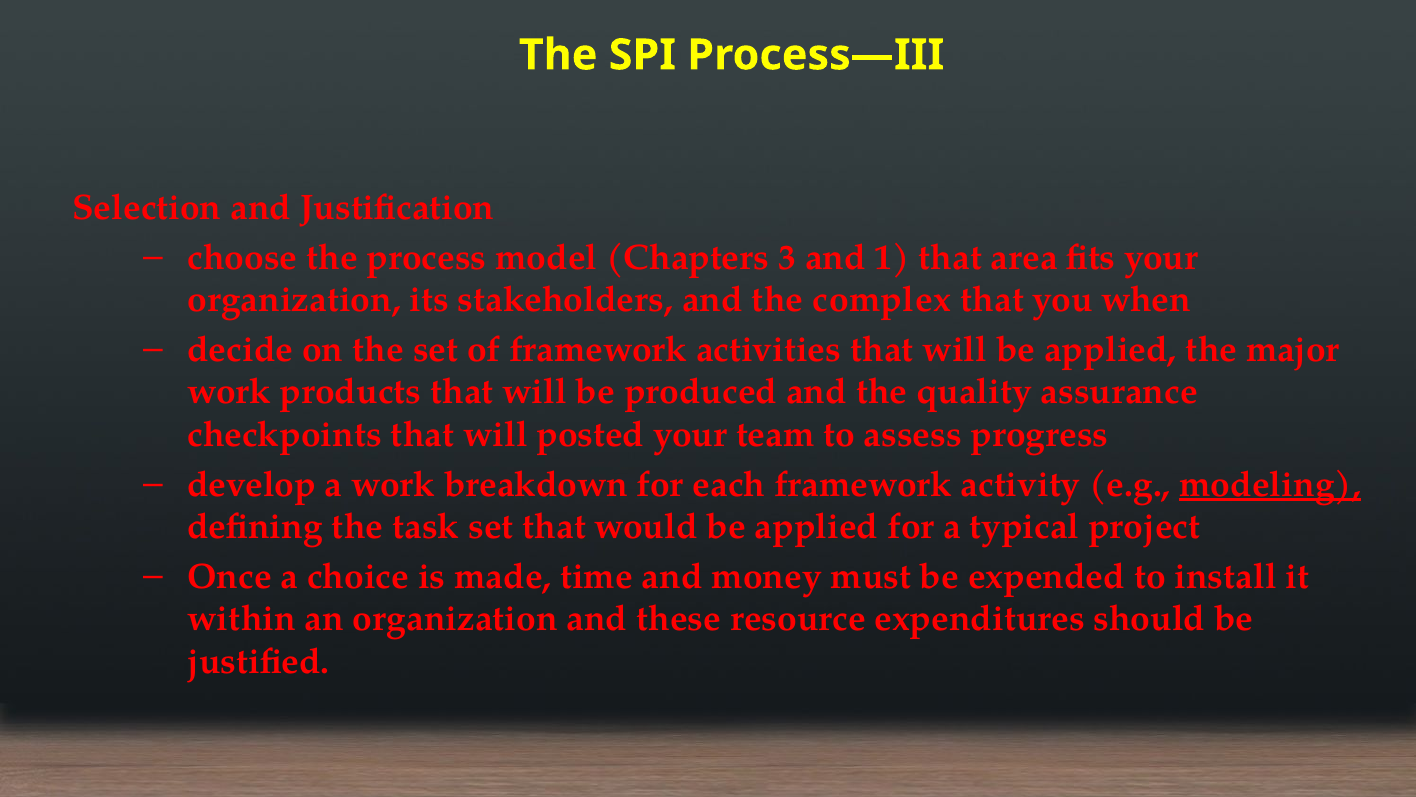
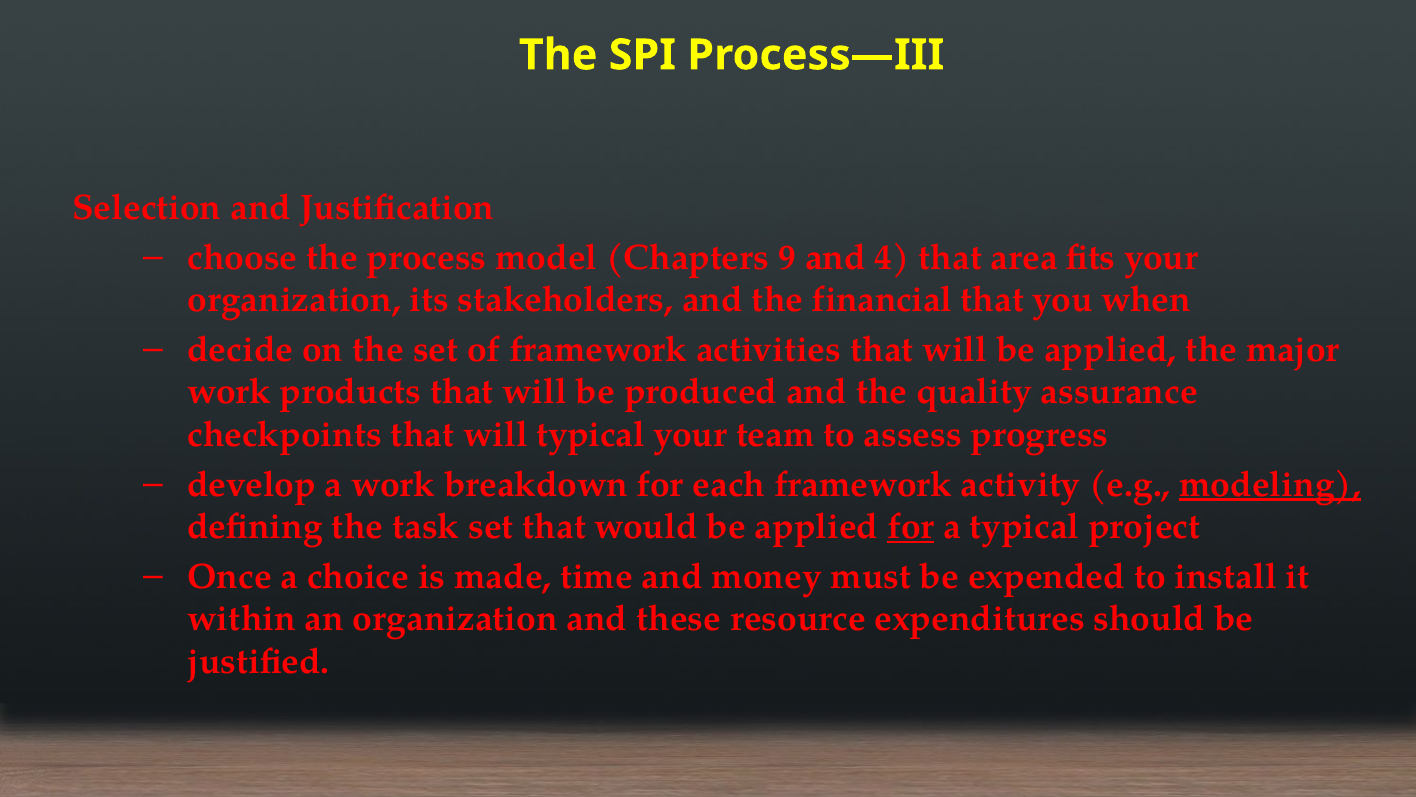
3: 3 -> 9
1: 1 -> 4
complex: complex -> financial
will posted: posted -> typical
for at (911, 527) underline: none -> present
